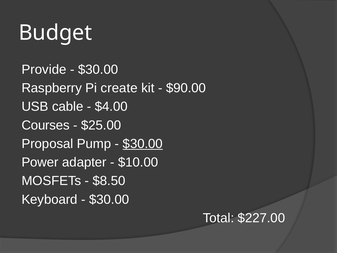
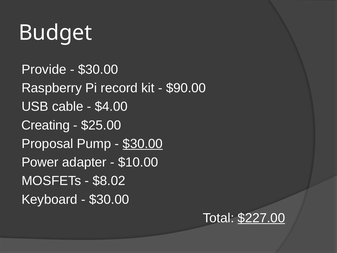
create: create -> record
Courses: Courses -> Creating
$8.50: $8.50 -> $8.02
$227.00 underline: none -> present
